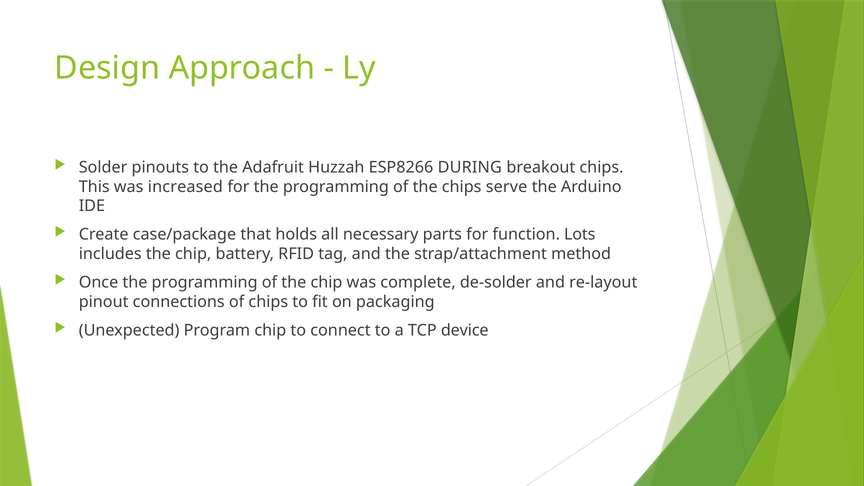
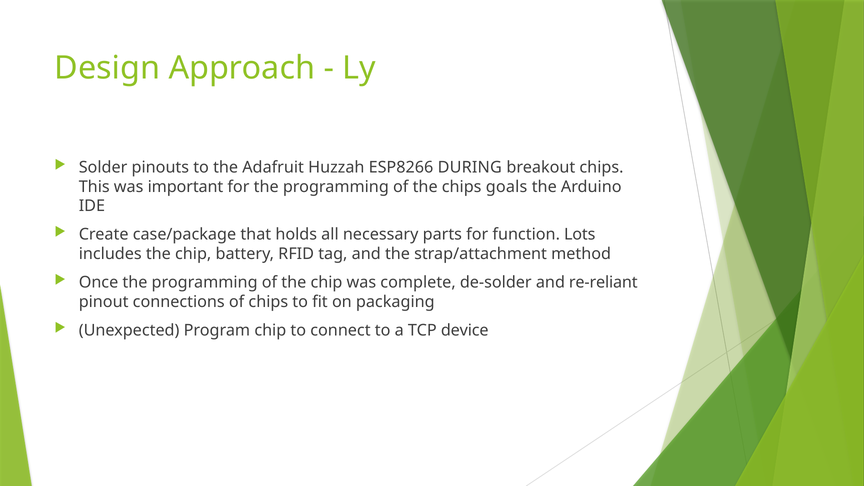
increased: increased -> important
serve: serve -> goals
re-layout: re-layout -> re-reliant
